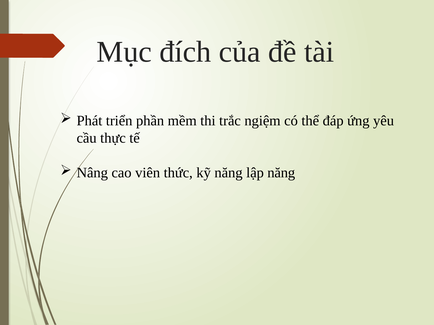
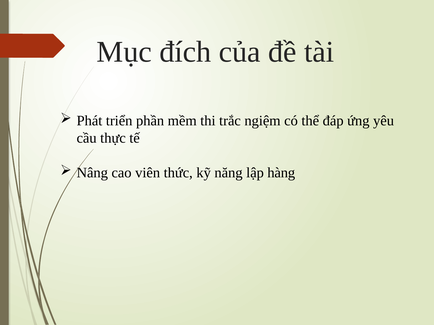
lập năng: năng -> hàng
